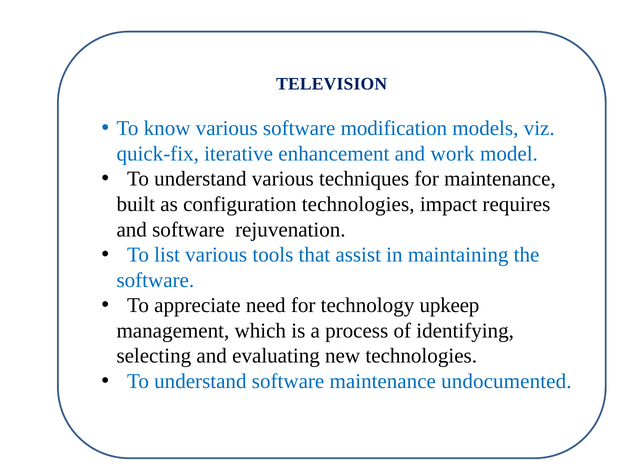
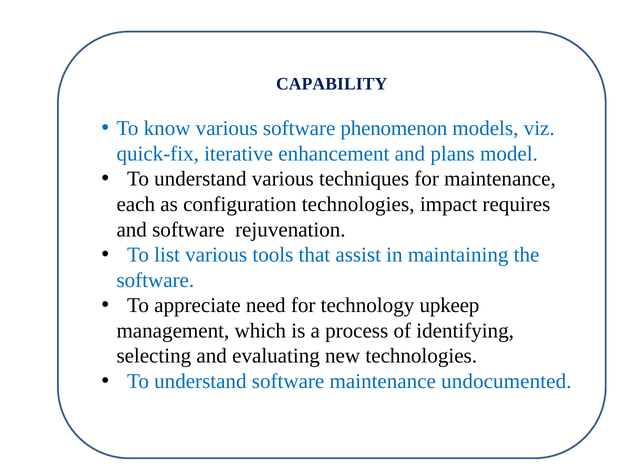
TELEVISION: TELEVISION -> CAPABILITY
modification: modification -> phenomenon
work: work -> plans
built: built -> each
